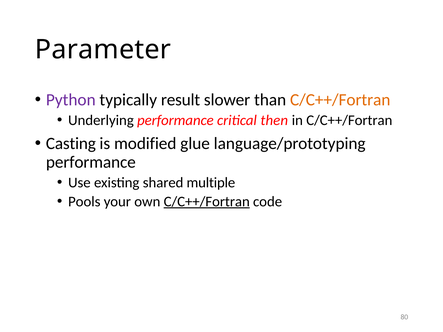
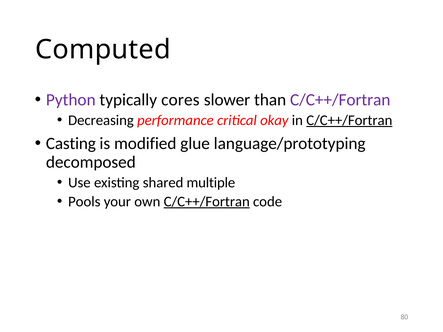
Parameter: Parameter -> Computed
result: result -> cores
C/C++/Fortran at (340, 100) colour: orange -> purple
Underlying: Underlying -> Decreasing
then: then -> okay
C/C++/Fortran at (349, 120) underline: none -> present
performance at (91, 162): performance -> decomposed
